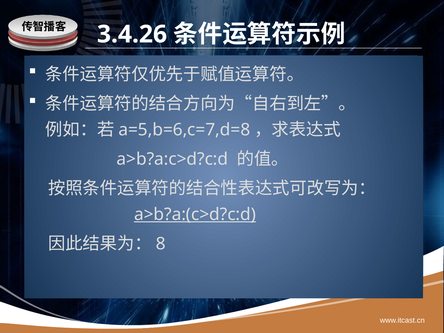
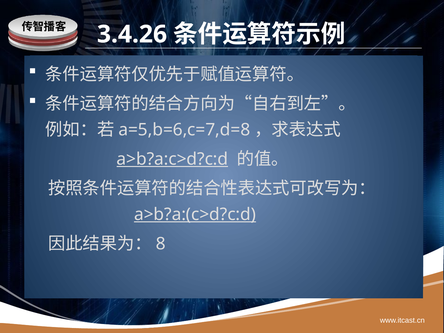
a>b?a:c>d?c:d underline: none -> present
